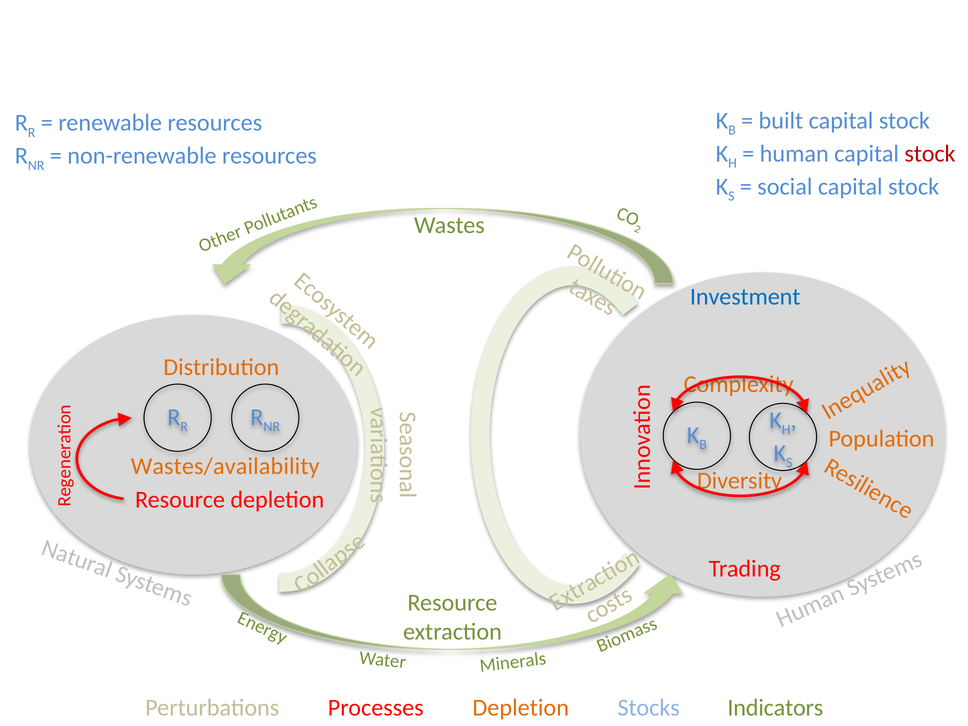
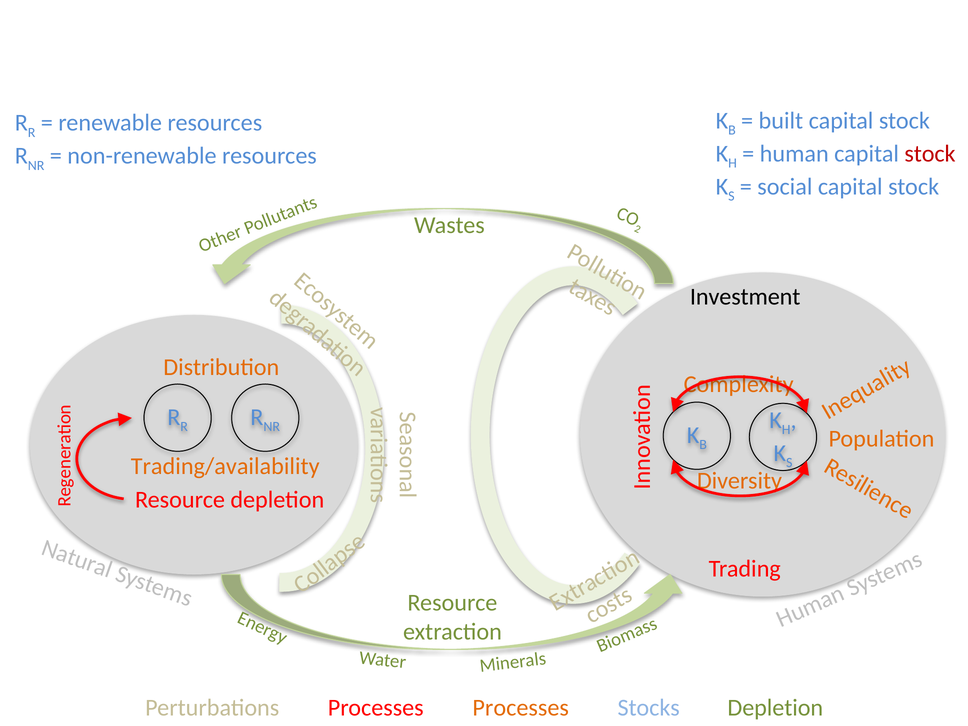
Investment colour: blue -> black
Wastes/availability: Wastes/availability -> Trading/availability
Perturbations Depletion: Depletion -> Processes
Stocks Indicators: Indicators -> Depletion
